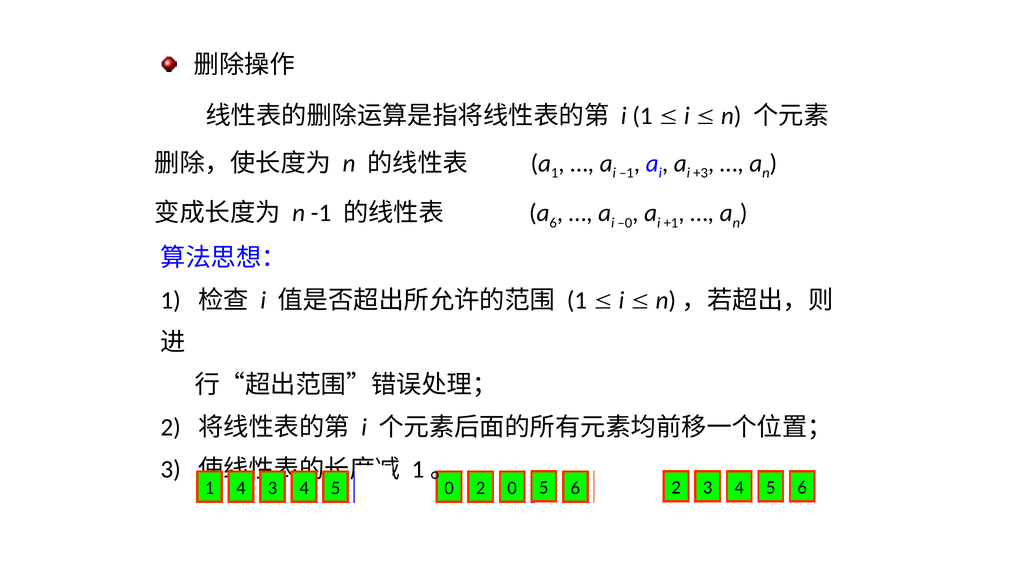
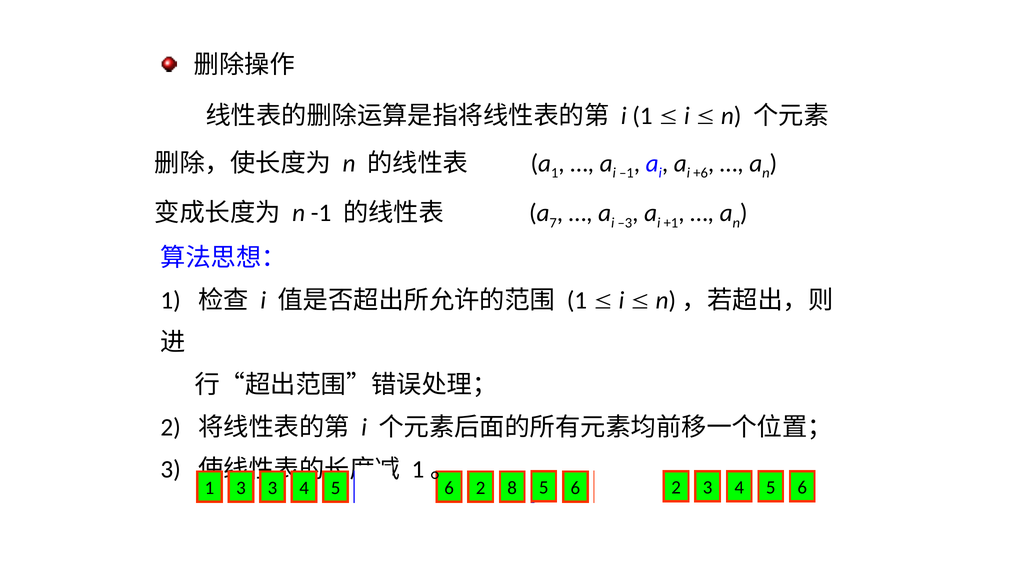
+3: +3 -> +6
6 at (553, 223): 6 -> 7
–0: –0 -> –3
1 4: 4 -> 3
0 at (449, 488): 0 -> 6
2 0: 0 -> 8
